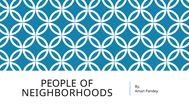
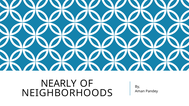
PEOPLE: PEOPLE -> NEARLY
